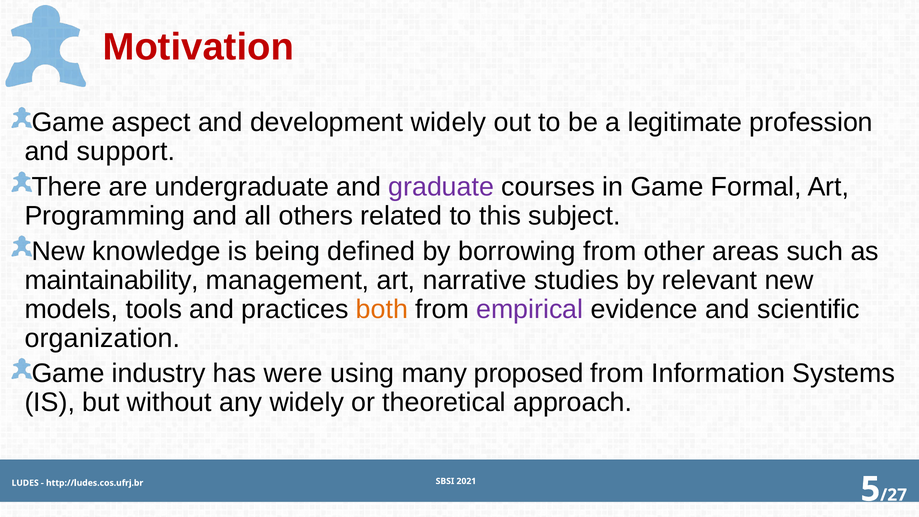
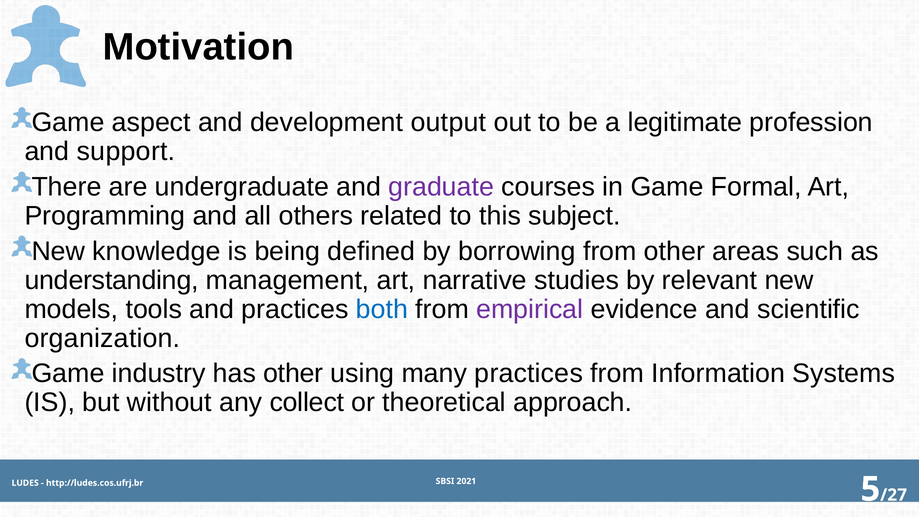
Motivation colour: red -> black
development widely: widely -> output
maintainability: maintainability -> understanding
both colour: orange -> blue
has were: were -> other
many proposed: proposed -> practices
any widely: widely -> collect
